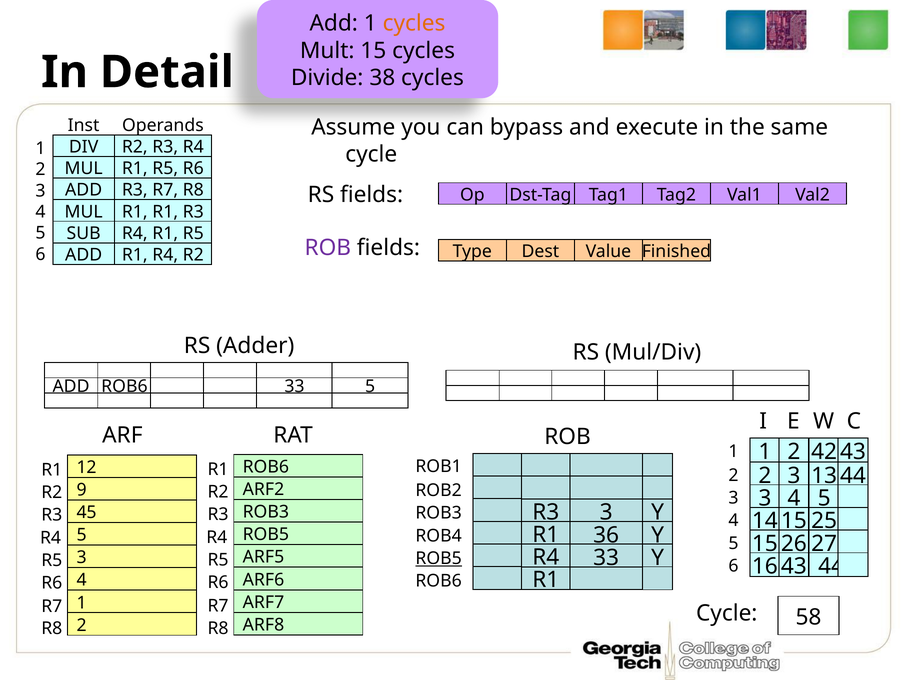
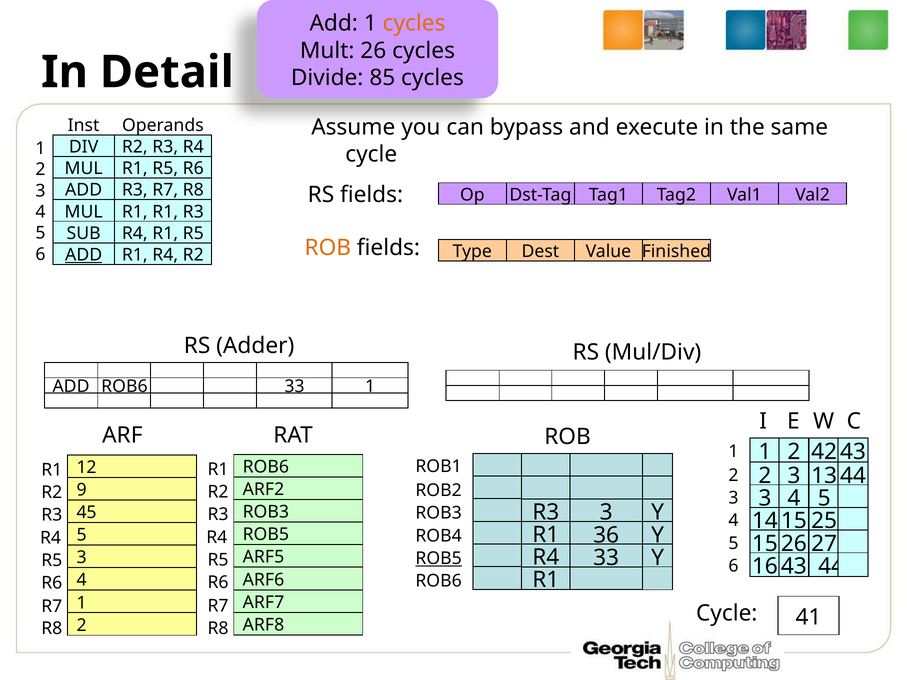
Mult 15: 15 -> 26
38: 38 -> 85
ROB at (328, 248) colour: purple -> orange
ADD at (84, 255) underline: none -> present
33 5: 5 -> 1
58: 58 -> 41
